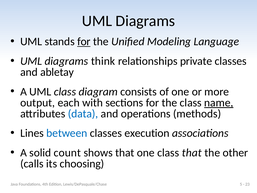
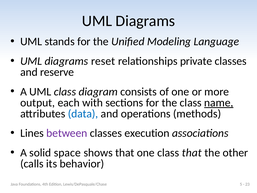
for at (84, 42) underline: present -> none
think: think -> reset
abletay: abletay -> reserve
between colour: blue -> purple
count: count -> space
choosing: choosing -> behavior
